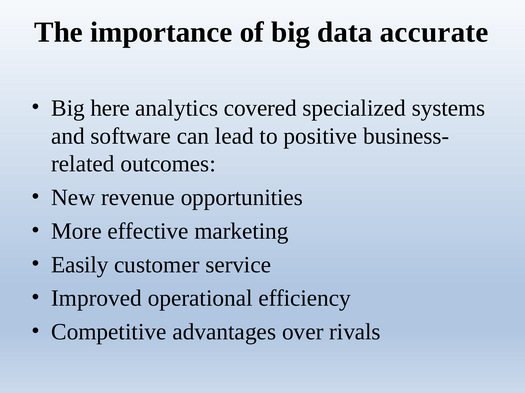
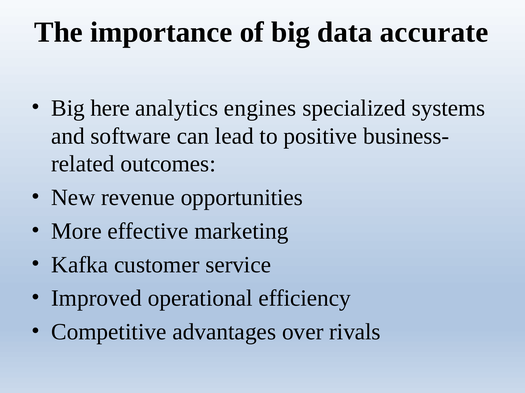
covered: covered -> engines
Easily: Easily -> Kafka
